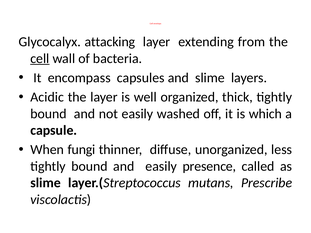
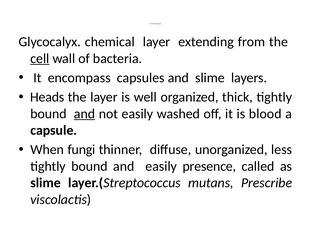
attacking: attacking -> chemical
Acidic: Acidic -> Heads
and at (85, 114) underline: none -> present
which: which -> blood
